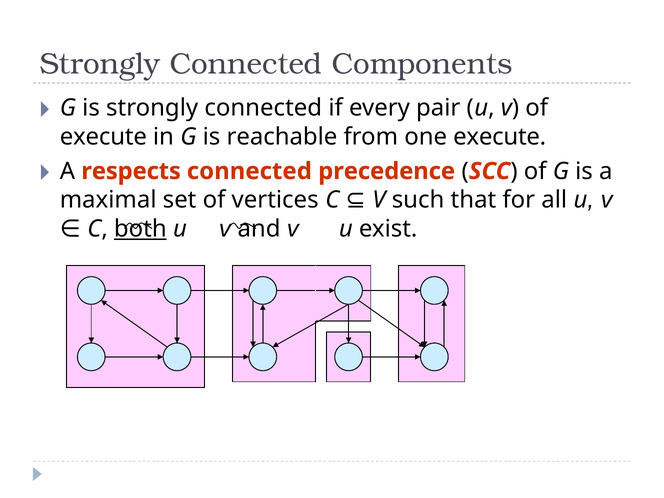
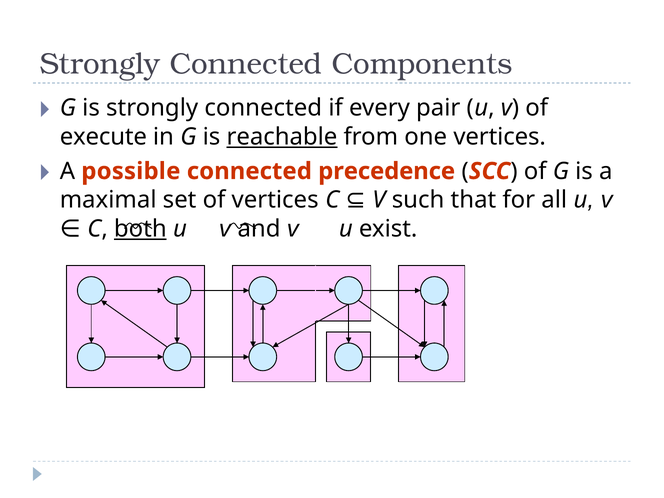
reachable underline: none -> present
one execute: execute -> vertices
respects: respects -> possible
